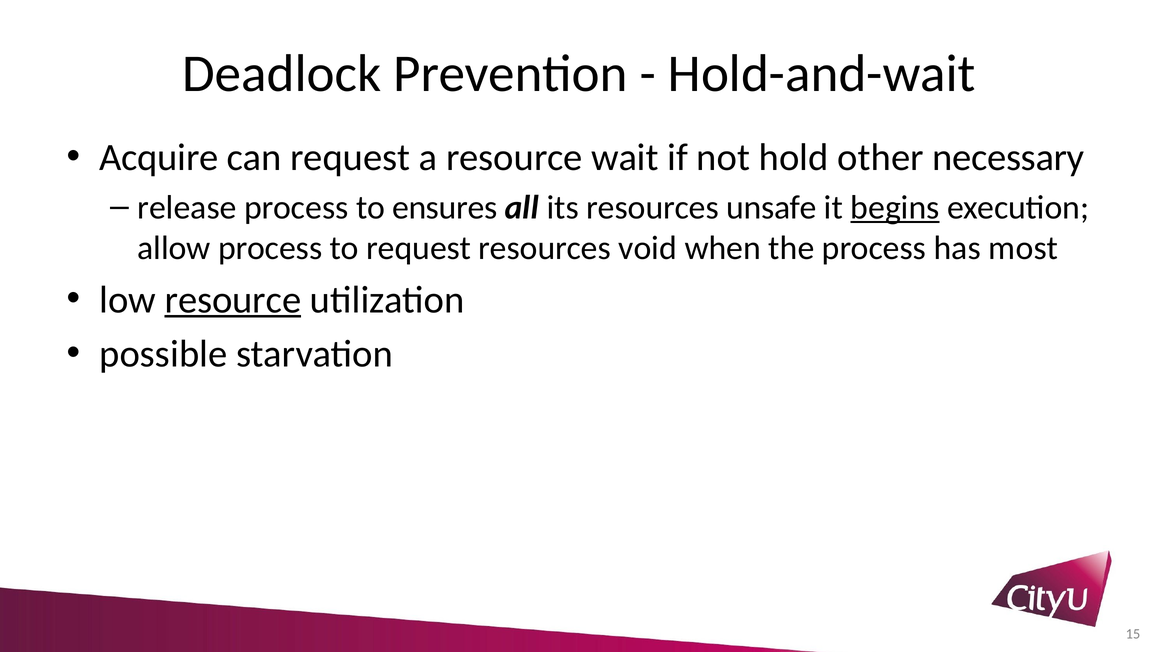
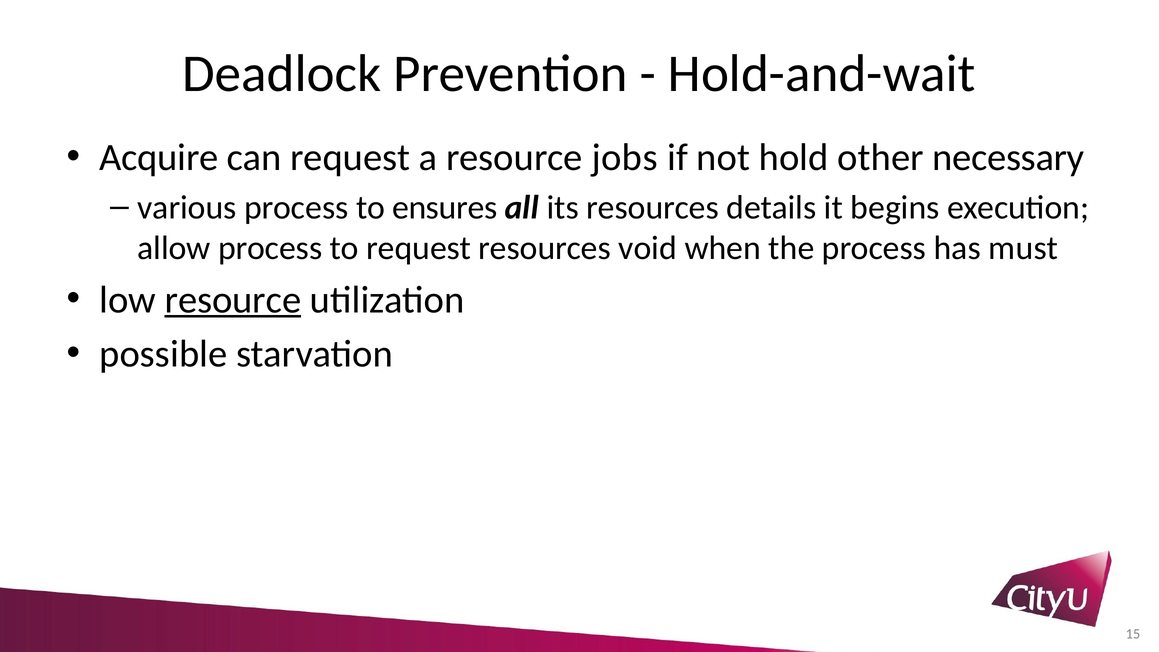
wait: wait -> jobs
release: release -> various
unsafe: unsafe -> details
begins underline: present -> none
most: most -> must
